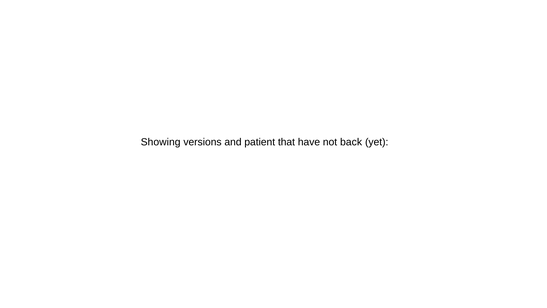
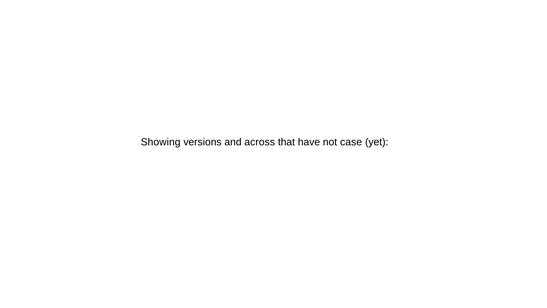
patient: patient -> across
back: back -> case
